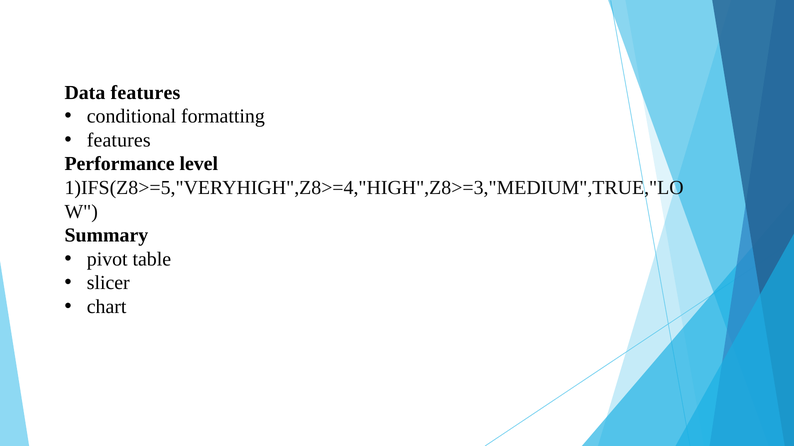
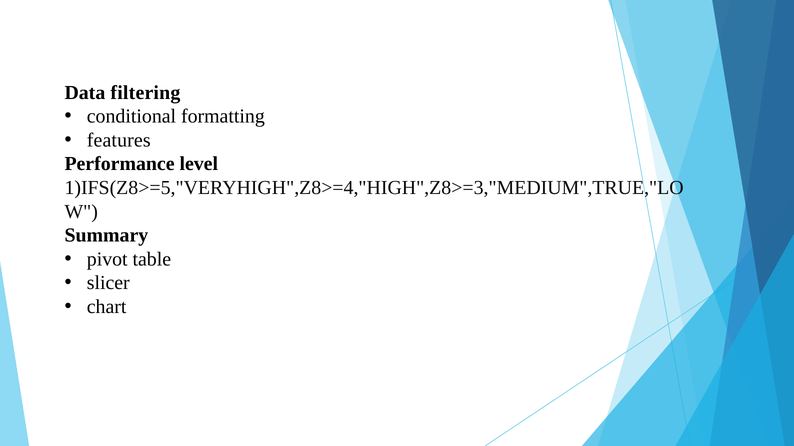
Data features: features -> filtering
